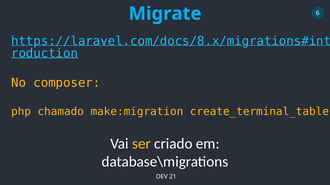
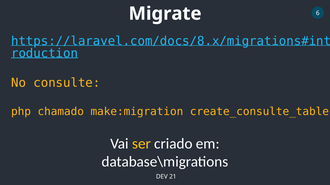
Migrate colour: light blue -> white
composer: composer -> consulte
create_terminal_table: create_terminal_table -> create_consulte_table
